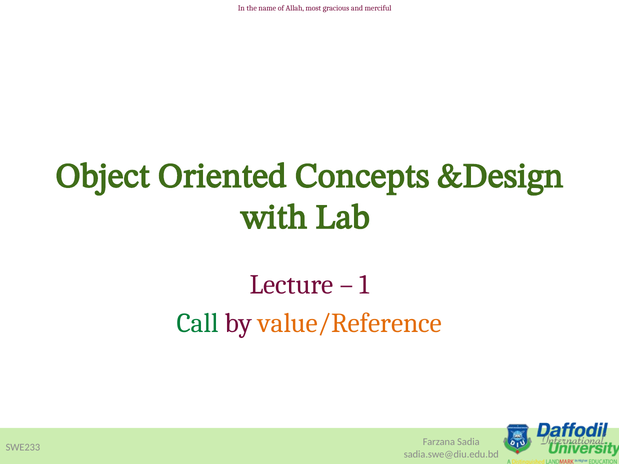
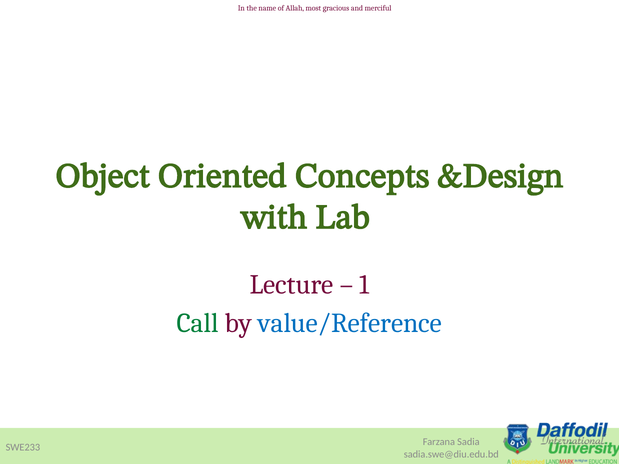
value/Reference colour: orange -> blue
